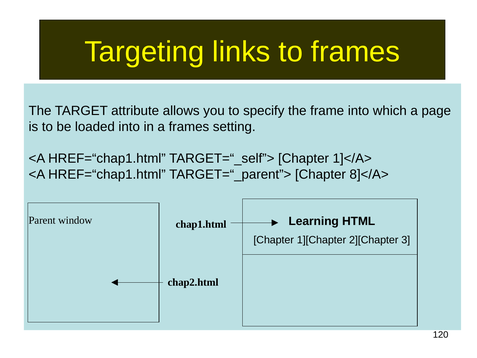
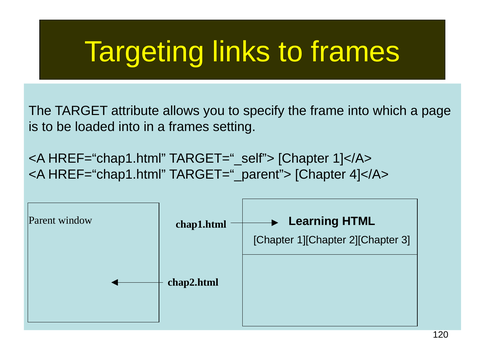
8]</A>: 8]</A> -> 4]</A>
